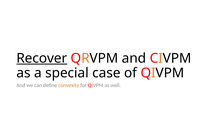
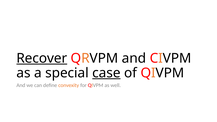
case underline: none -> present
